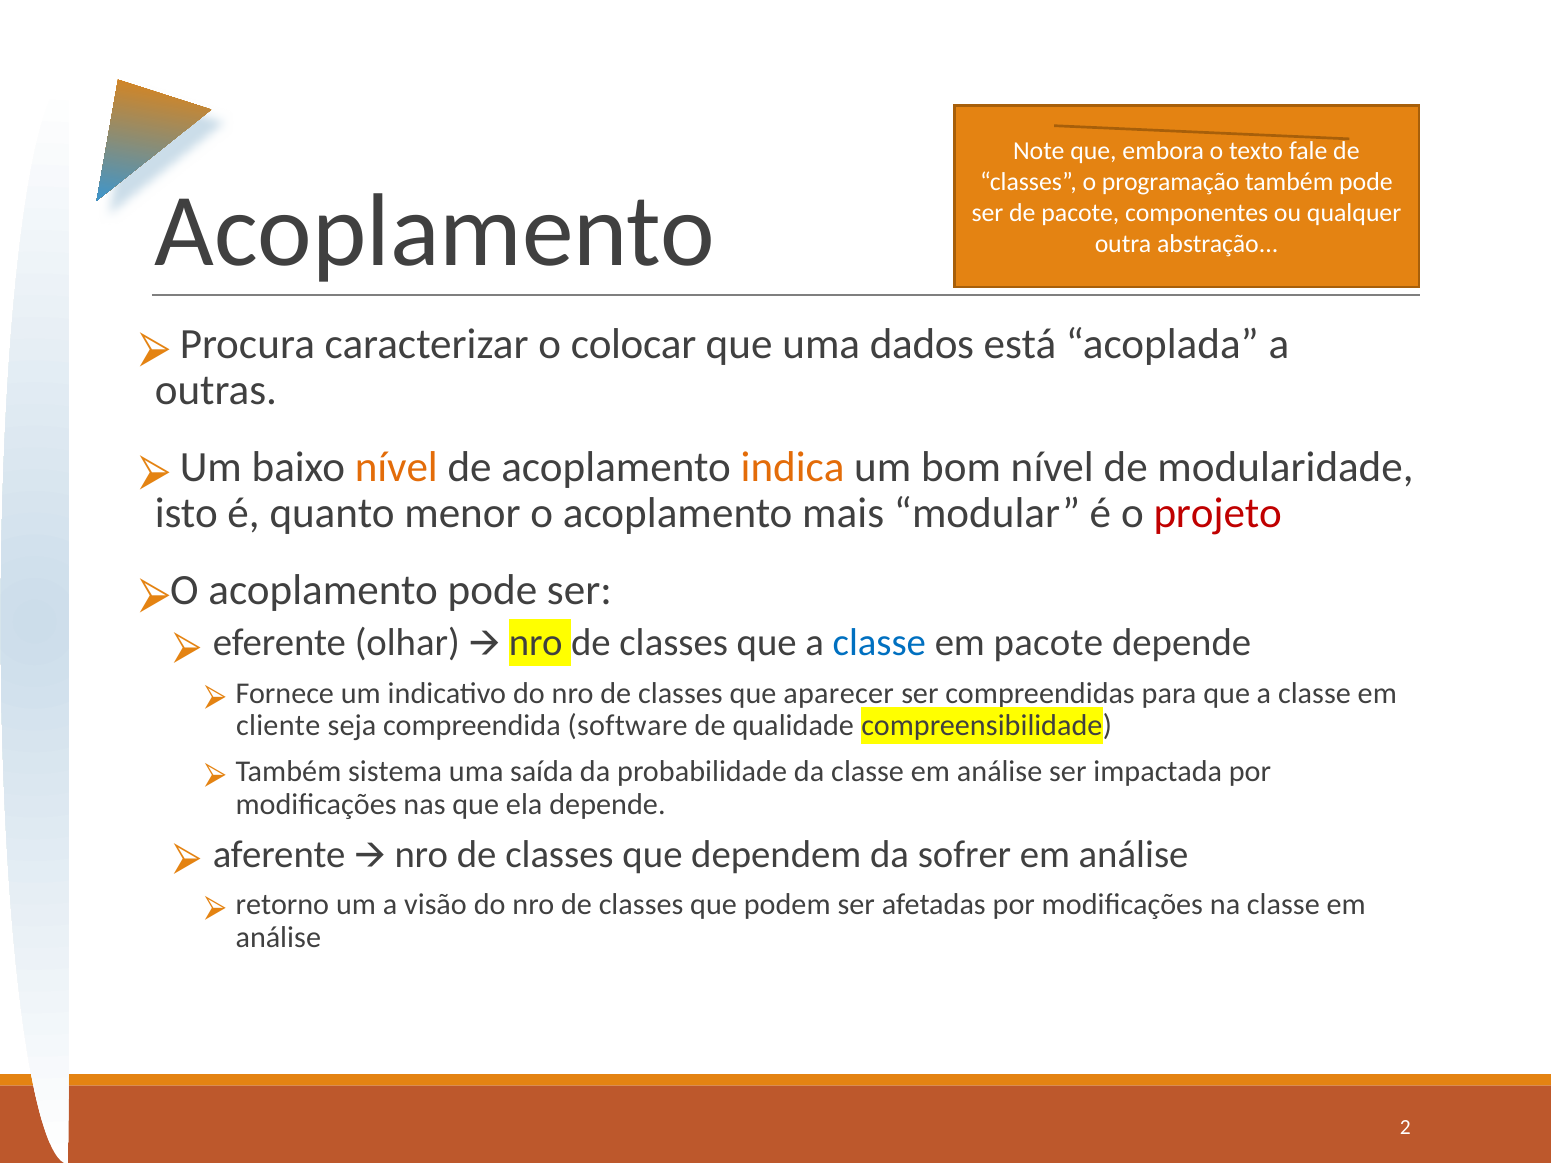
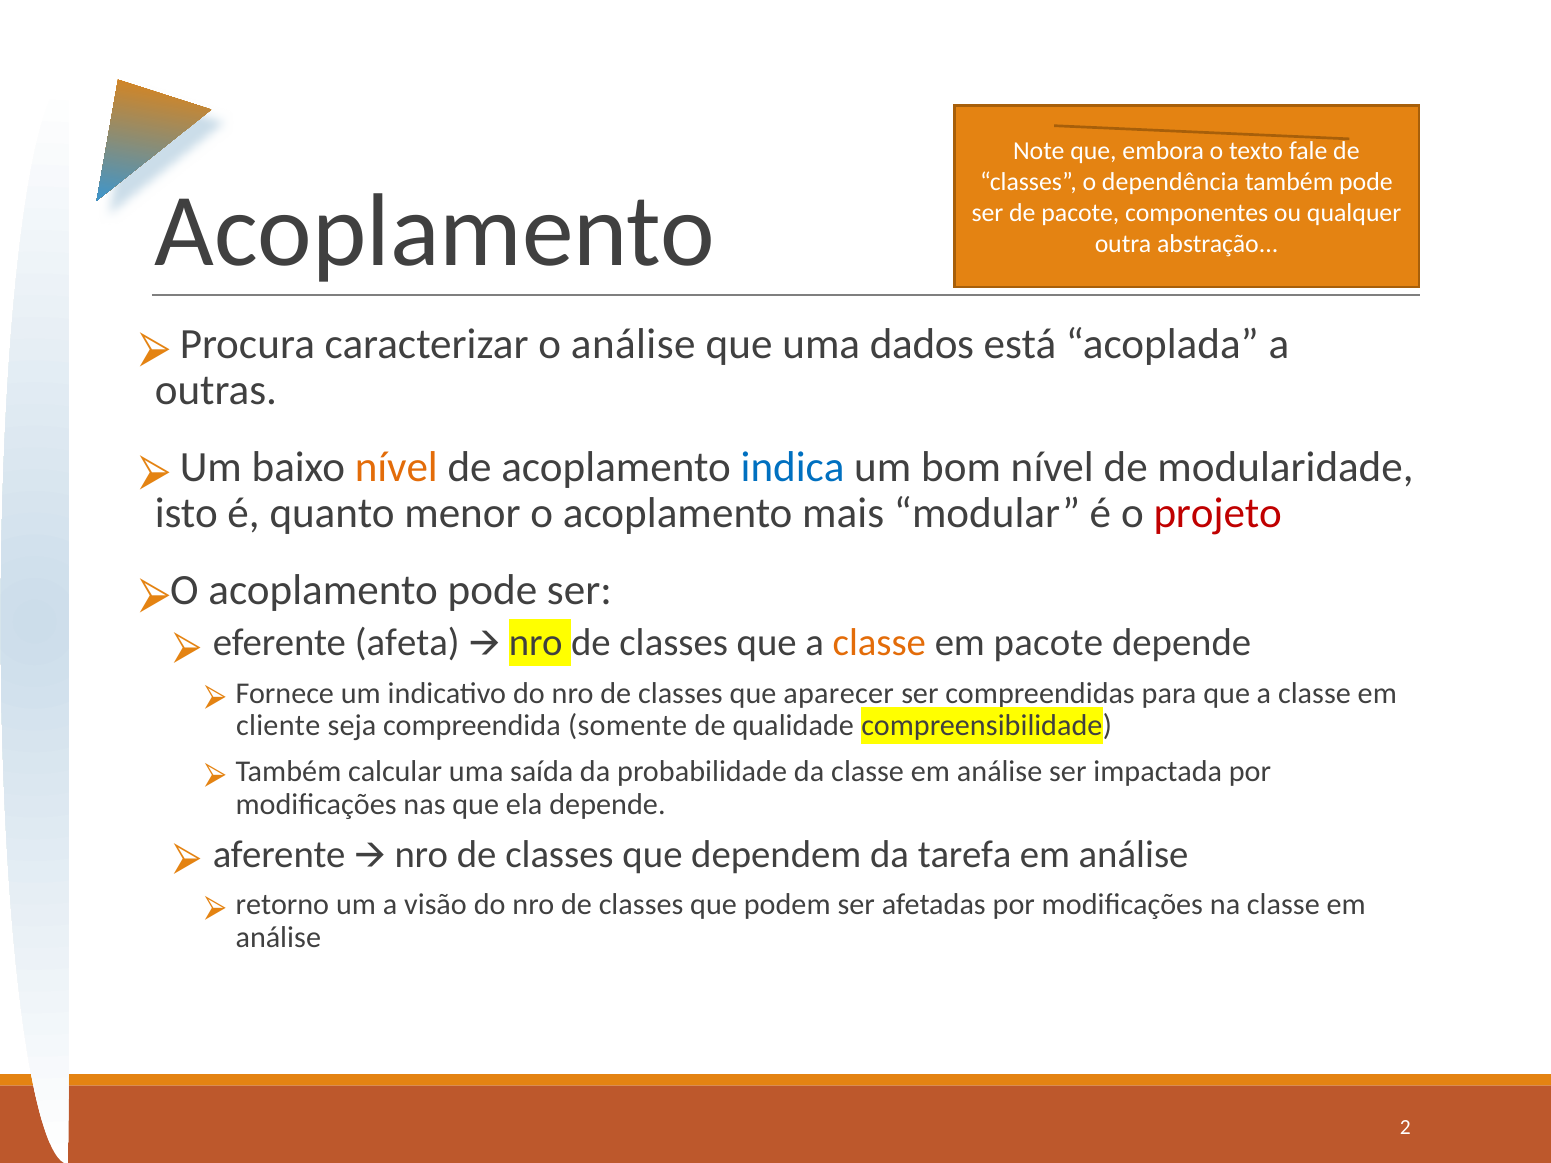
programação: programação -> dependência
o colocar: colocar -> análise
indica colour: orange -> blue
olhar: olhar -> afeta
classe at (879, 643) colour: blue -> orange
software: software -> somente
sistema: sistema -> calcular
sofrer: sofrer -> tarefa
